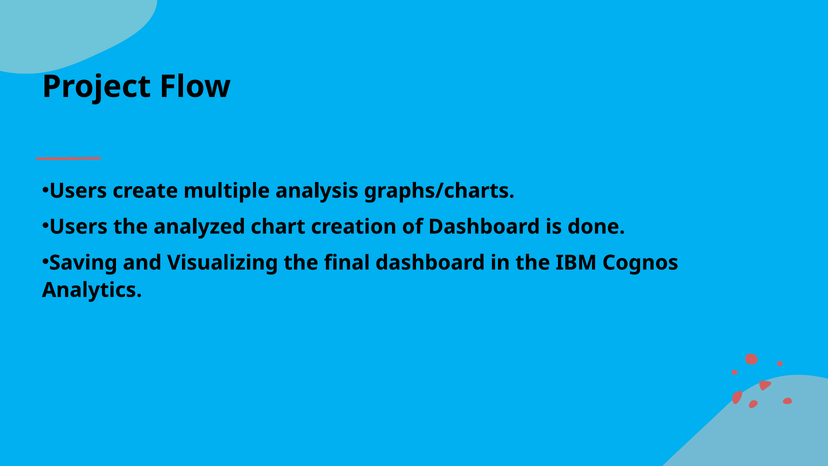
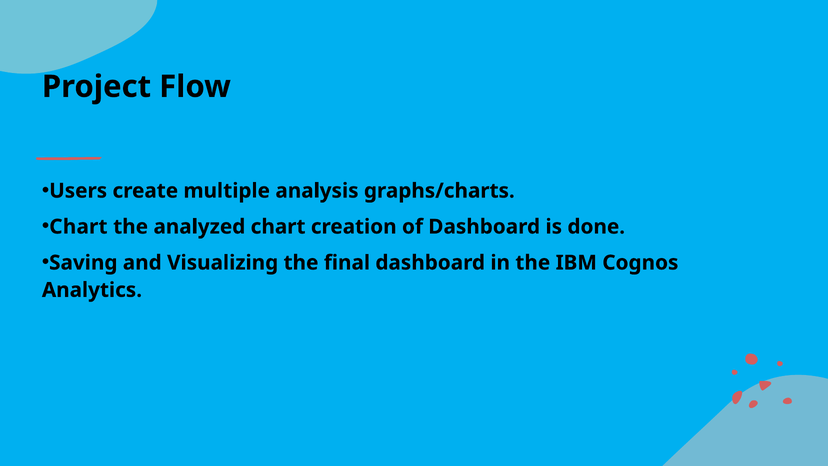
Users at (78, 227): Users -> Chart
